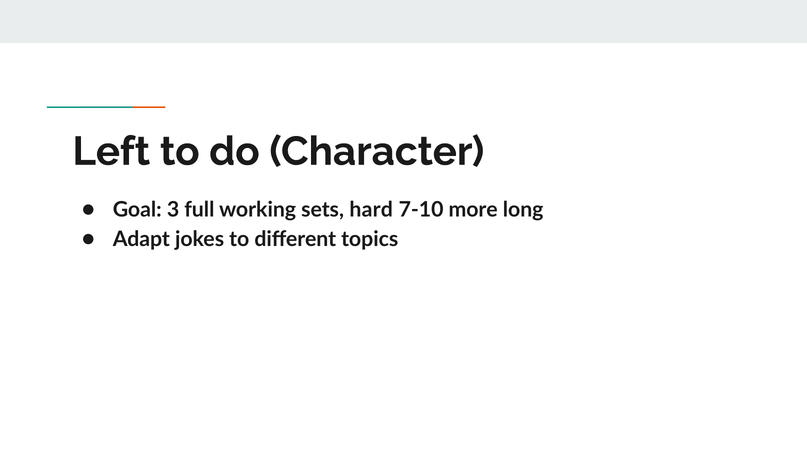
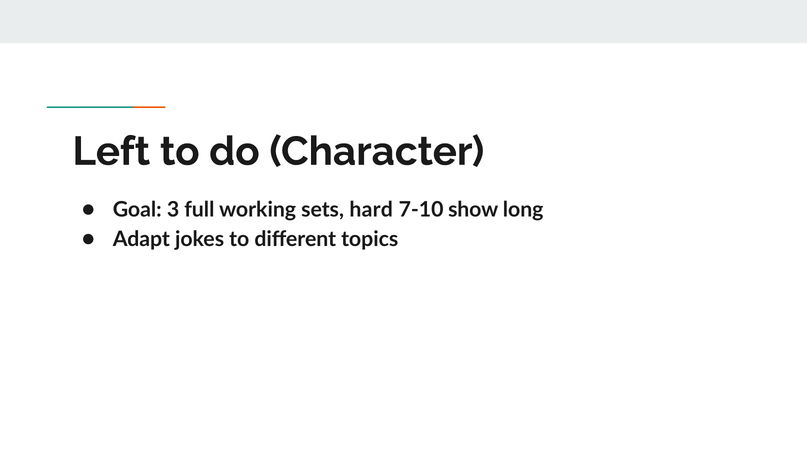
more: more -> show
